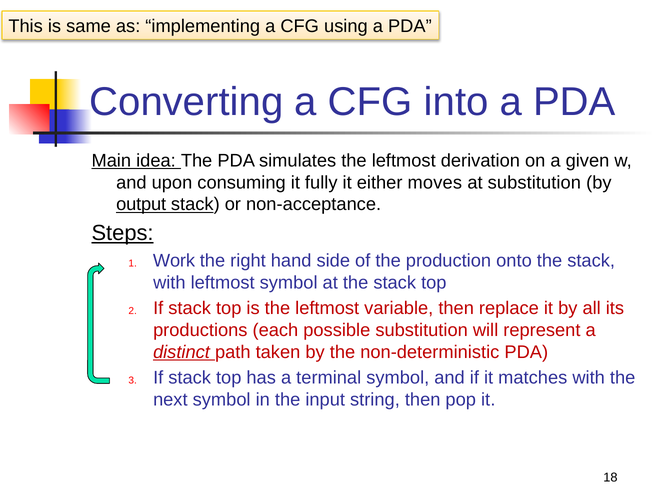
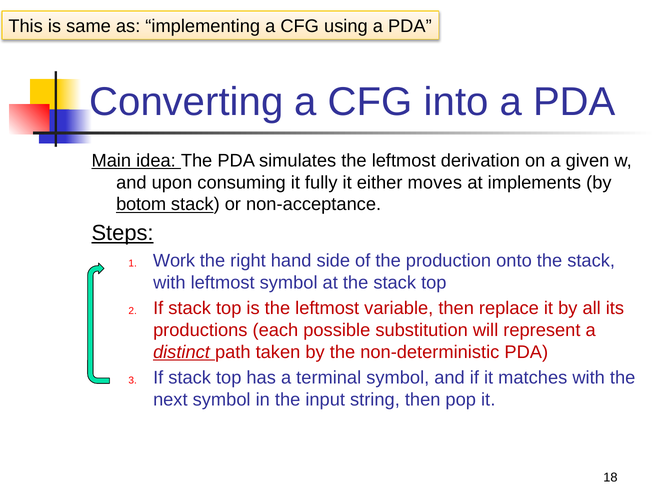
at substitution: substitution -> implements
output: output -> botom
